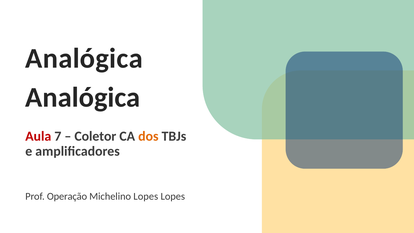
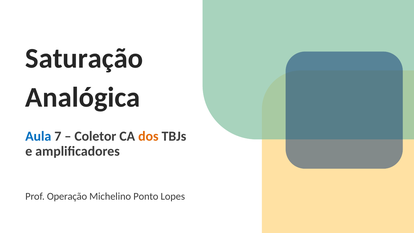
Analógica at (84, 58): Analógica -> Saturação
Aula colour: red -> blue
Michelino Lopes: Lopes -> Ponto
